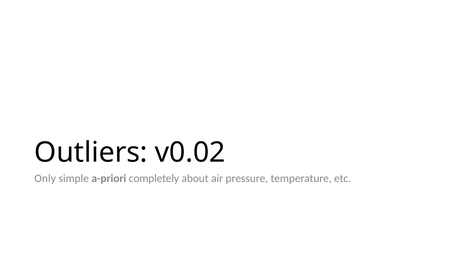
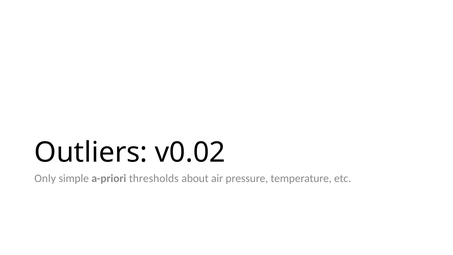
completely: completely -> thresholds
